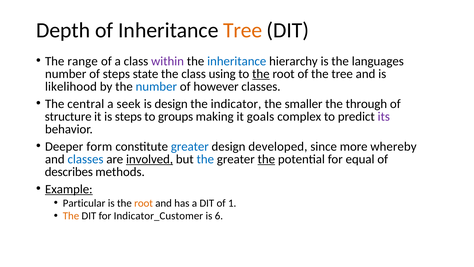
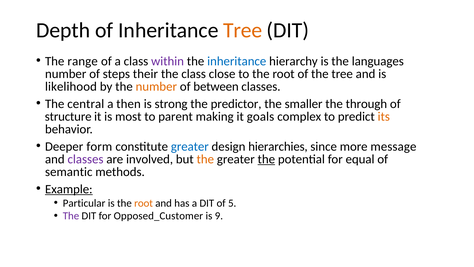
state: state -> their
using: using -> close
the at (261, 74) underline: present -> none
number at (156, 86) colour: blue -> orange
however: however -> between
seek: seek -> then
is design: design -> strong
indicator: indicator -> predictor
is steps: steps -> most
groups: groups -> parent
its colour: purple -> orange
developed: developed -> hierarchies
whereby: whereby -> message
classes at (86, 159) colour: blue -> purple
involved underline: present -> none
the at (205, 159) colour: blue -> orange
describes: describes -> semantic
1: 1 -> 5
The at (71, 216) colour: orange -> purple
Indicator_Customer: Indicator_Customer -> Opposed_Customer
6: 6 -> 9
